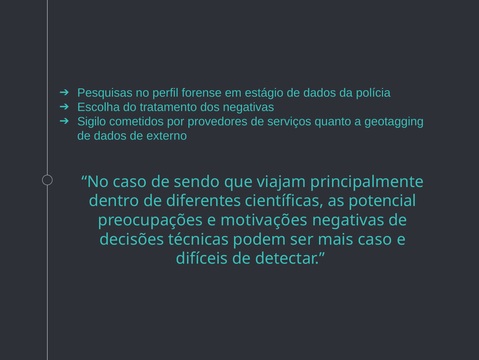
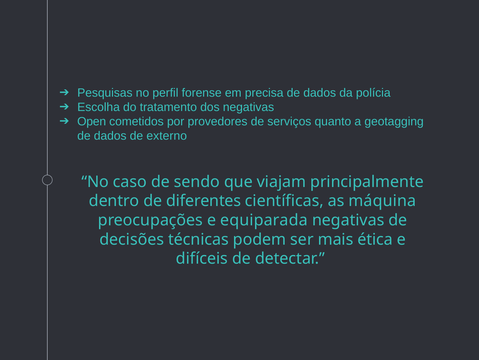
estágio: estágio -> precisa
Sigilo: Sigilo -> Open
potencial: potencial -> máquina
motivações: motivações -> equiparada
mais caso: caso -> ética
